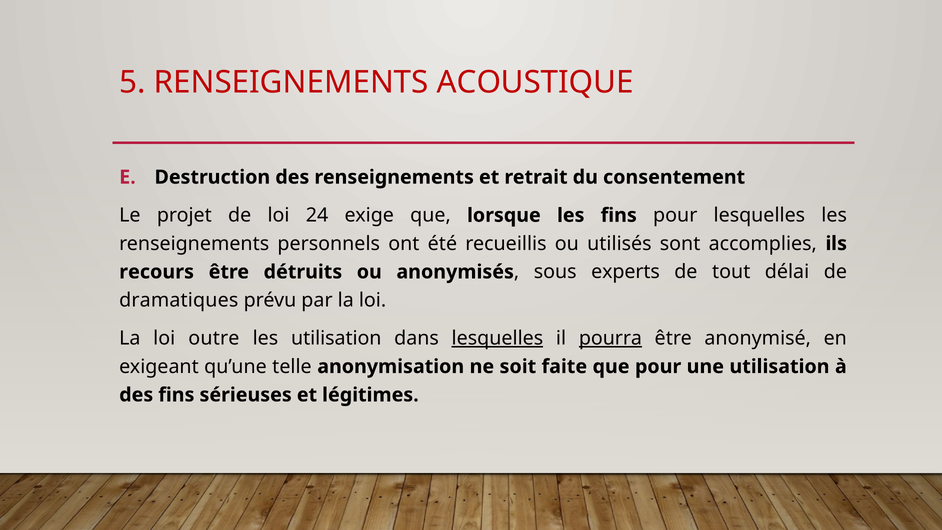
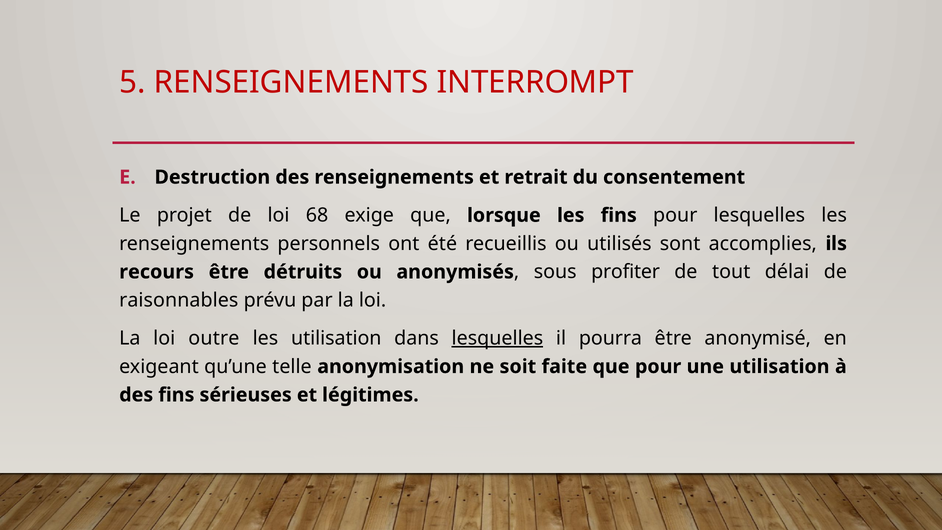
ACOUSTIQUE: ACOUSTIQUE -> INTERROMPT
24: 24 -> 68
experts: experts -> profiter
dramatiques: dramatiques -> raisonnables
pourra underline: present -> none
